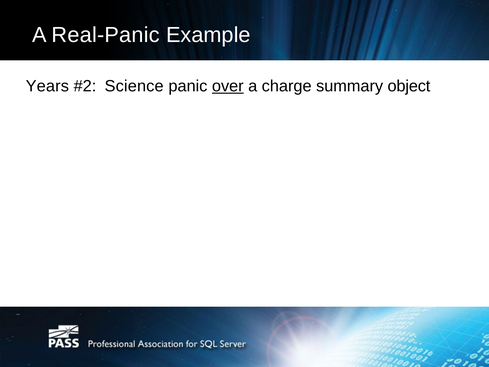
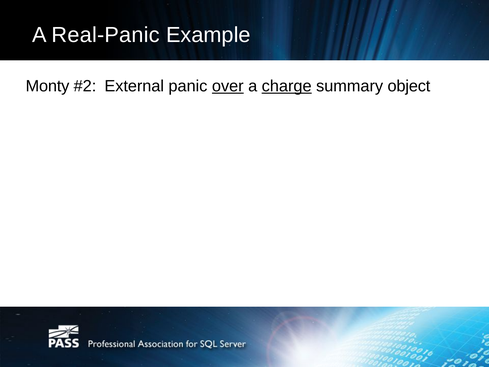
Years: Years -> Monty
Science: Science -> External
charge underline: none -> present
